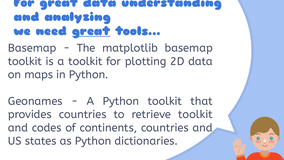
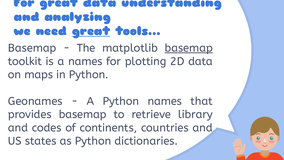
basemap at (189, 48) underline: none -> present
a toolkit: toolkit -> names
Python toolkit: toolkit -> names
provides countries: countries -> basemap
retrieve toolkit: toolkit -> library
